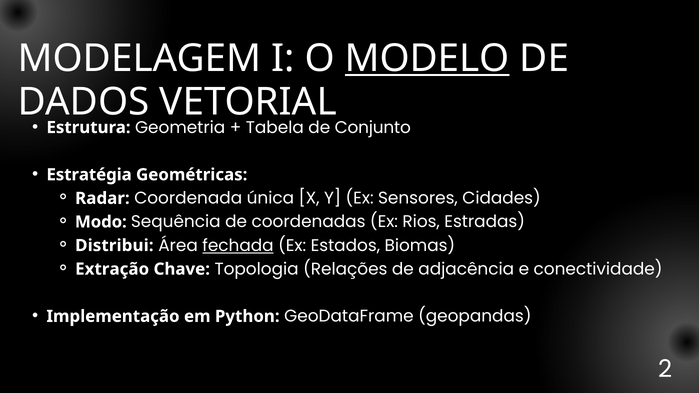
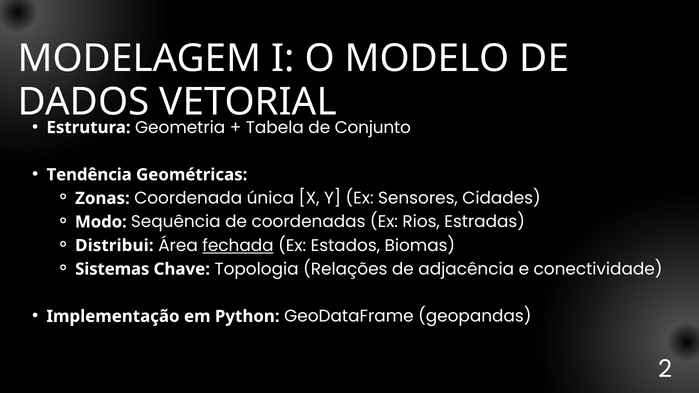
MODELO underline: present -> none
Estratégia: Estratégia -> Tendência
Radar: Radar -> Zonas
Extração: Extração -> Sistemas
